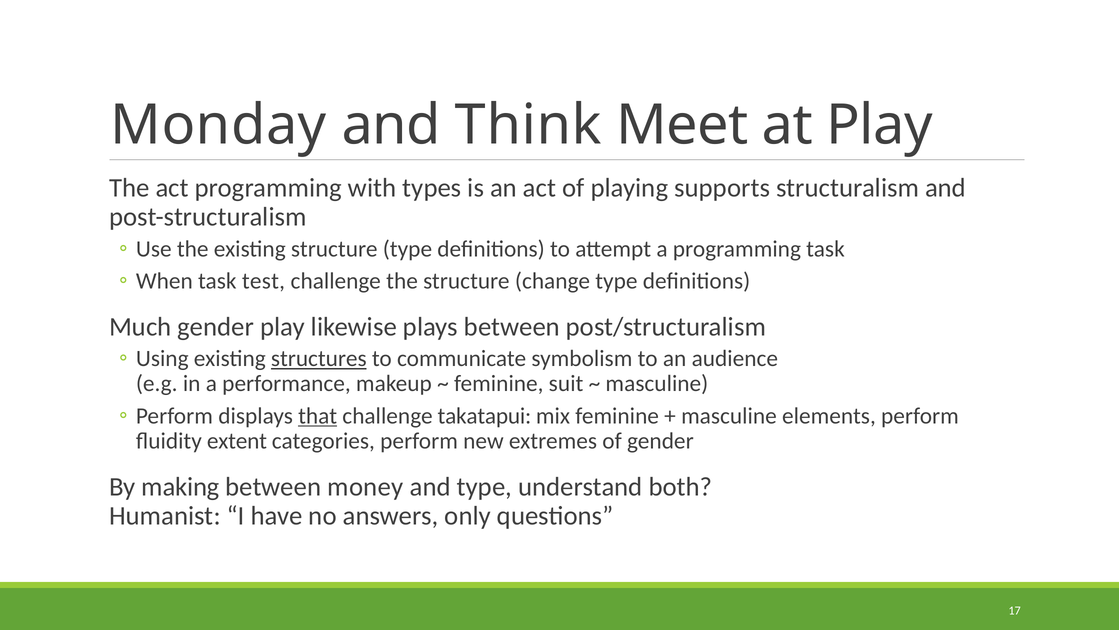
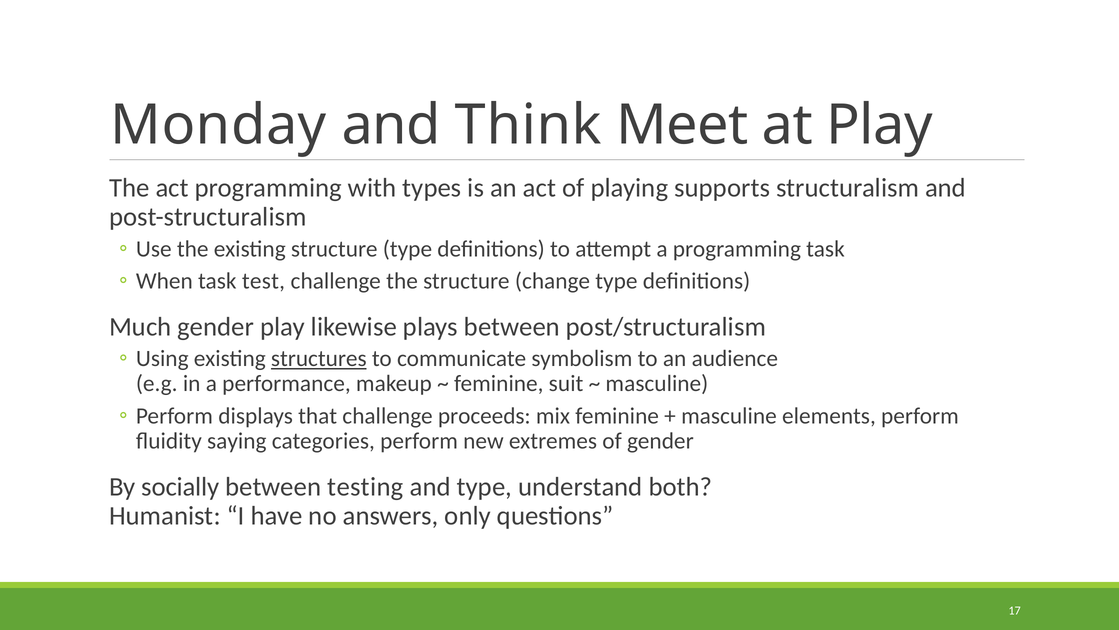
that underline: present -> none
takatapui: takatapui -> proceeds
extent: extent -> saying
making: making -> socially
money: money -> testing
